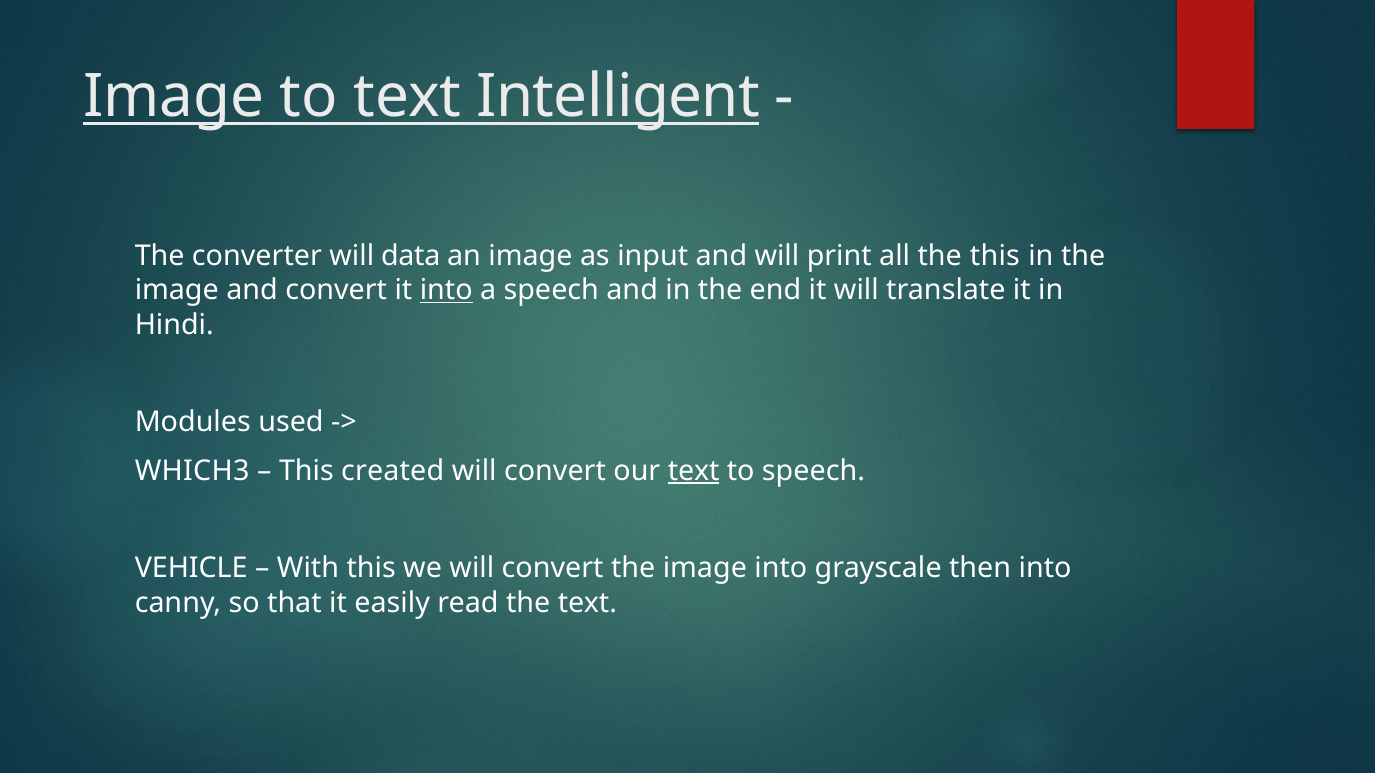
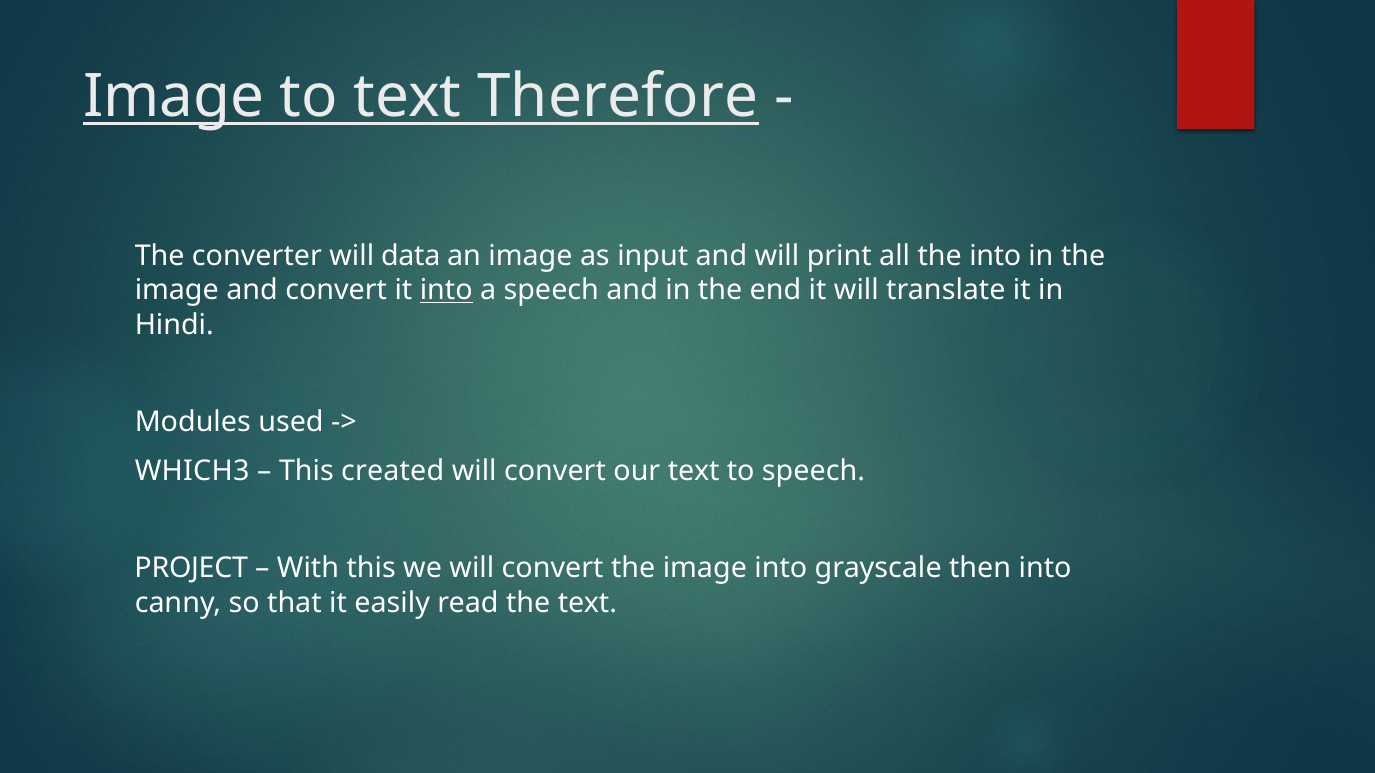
Intelligent: Intelligent -> Therefore
the this: this -> into
text at (694, 471) underline: present -> none
VEHICLE: VEHICLE -> PROJECT
